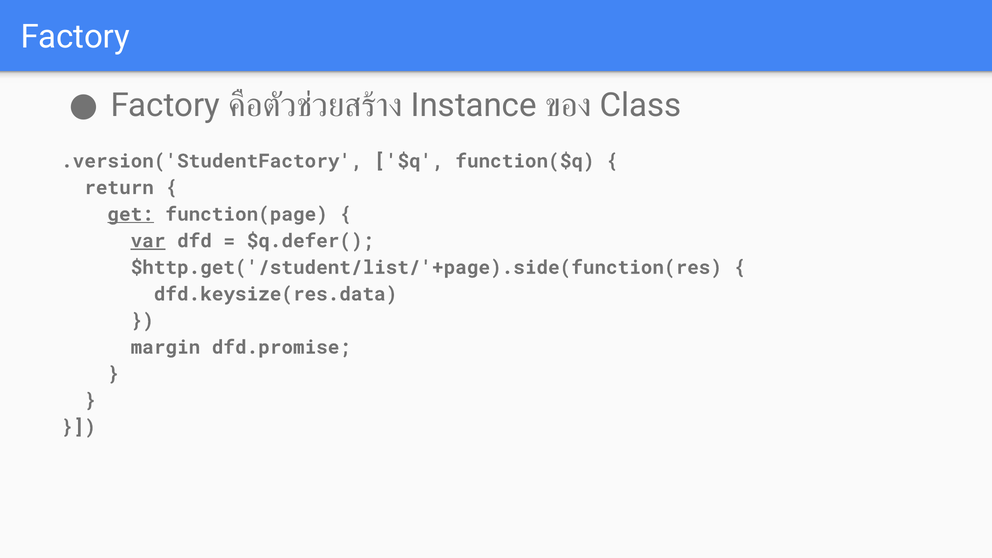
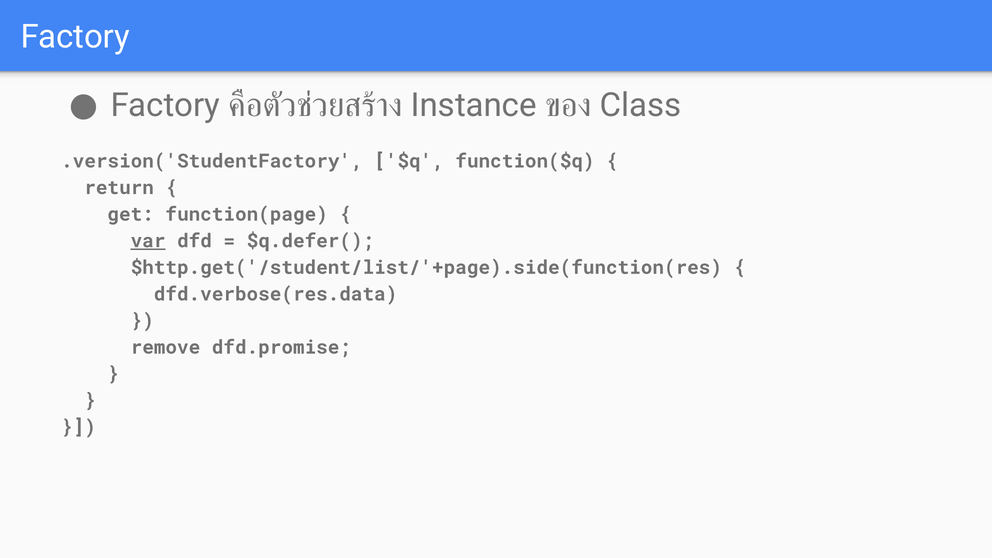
get underline: present -> none
dfd.keysize(res.data: dfd.keysize(res.data -> dfd.verbose(res.data
margin: margin -> remove
